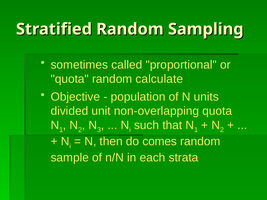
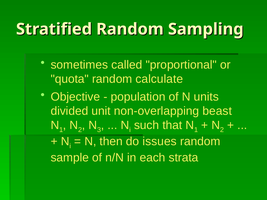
non-overlapping quota: quota -> beast
comes: comes -> issues
